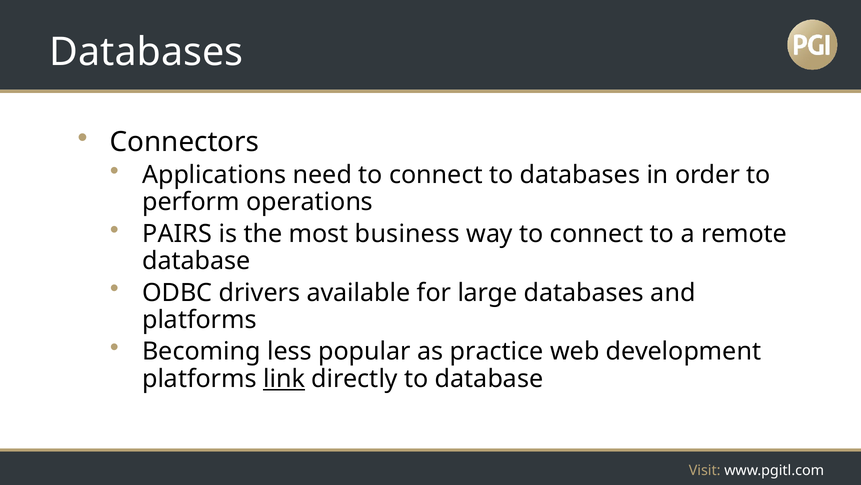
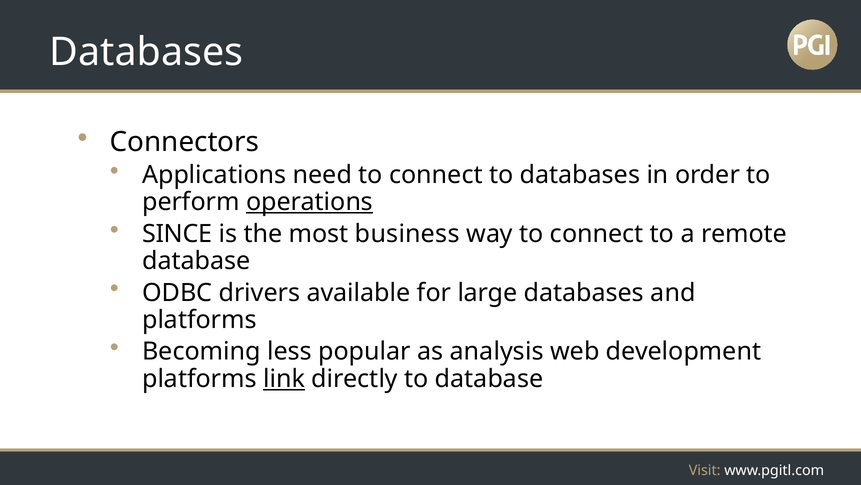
operations underline: none -> present
PAIRS: PAIRS -> SINCE
practice: practice -> analysis
